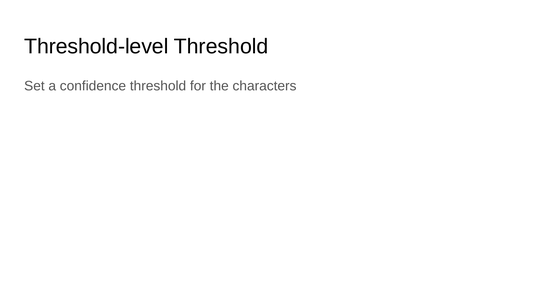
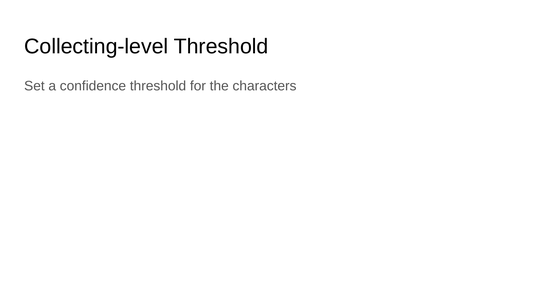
Threshold-level: Threshold-level -> Collecting-level
